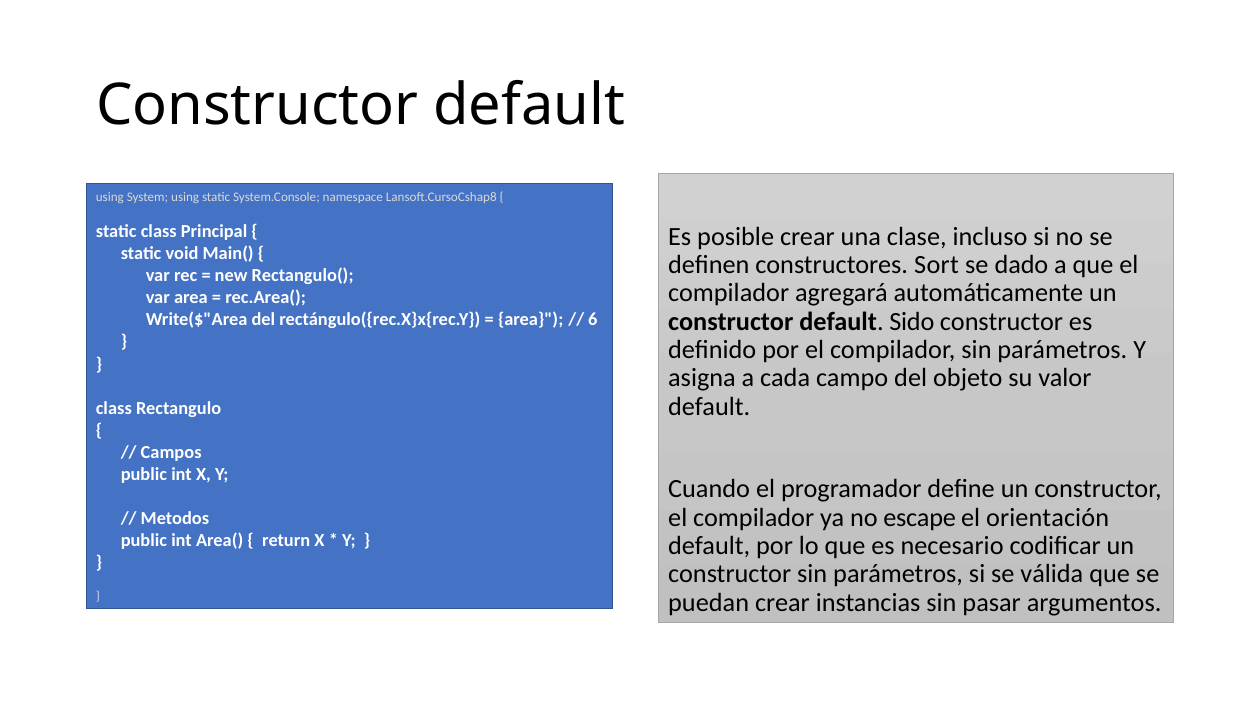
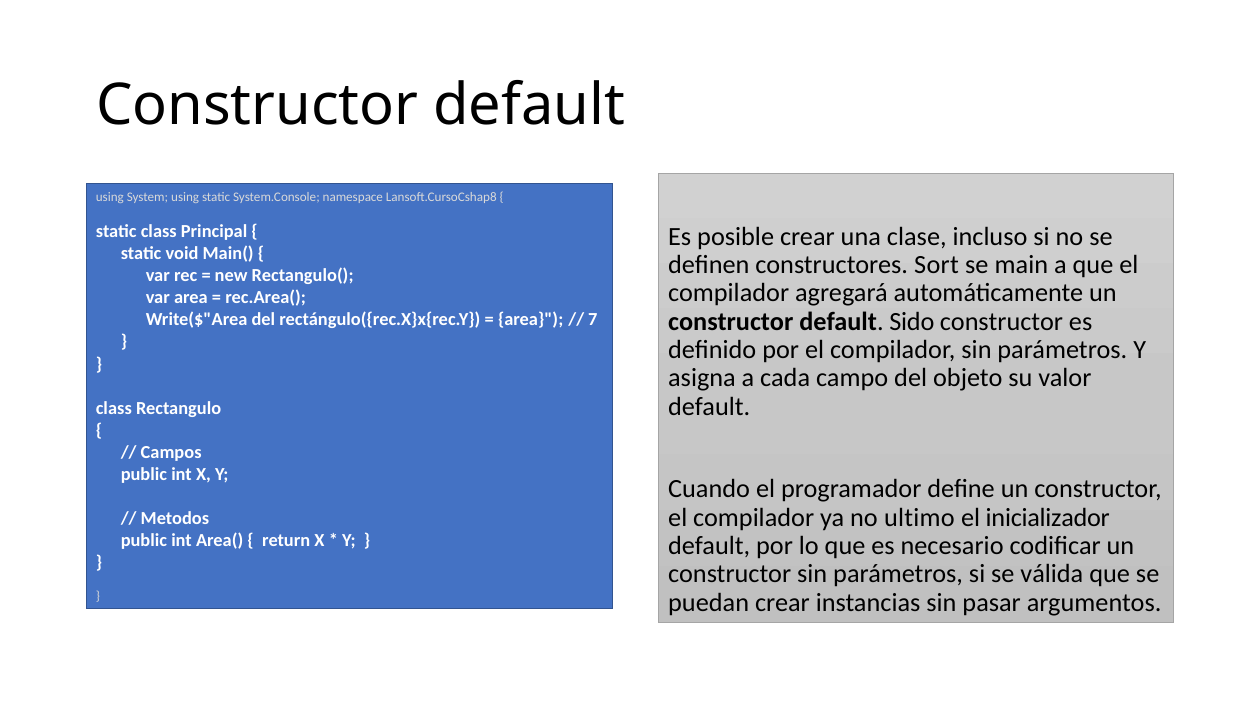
dado: dado -> main
6: 6 -> 7
escape: escape -> ultimo
orientación: orientación -> inicializador
